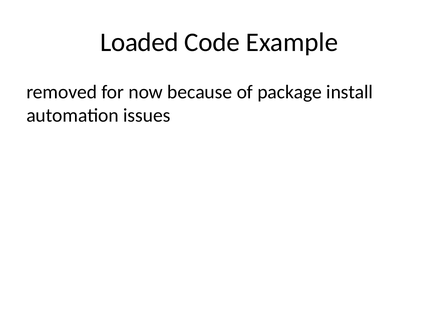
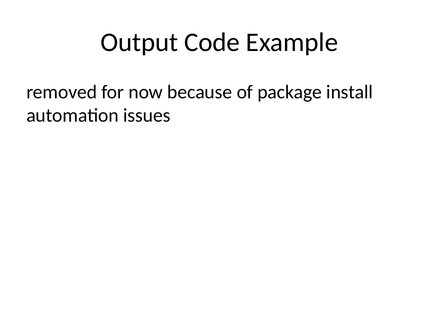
Loaded: Loaded -> Output
